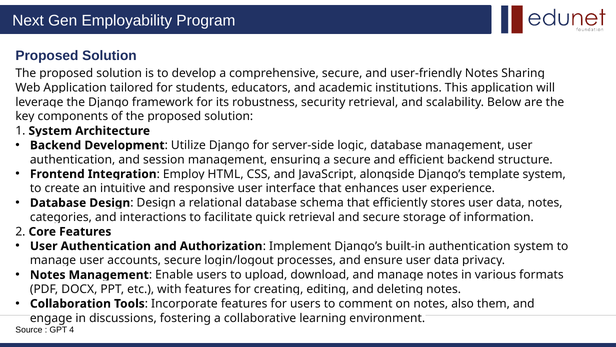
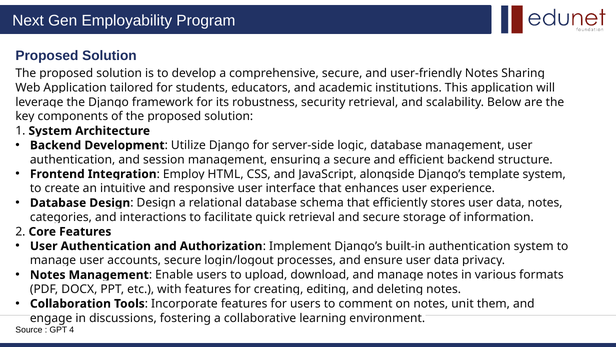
also: also -> unit
